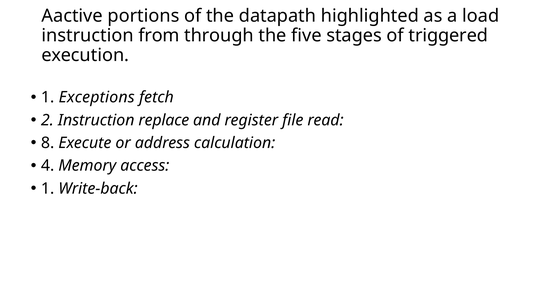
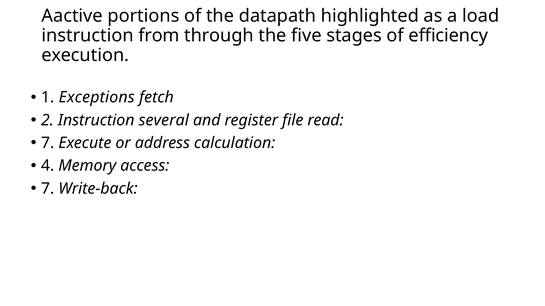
triggered: triggered -> efficiency
replace: replace -> several
8 at (48, 143): 8 -> 7
1 at (48, 189): 1 -> 7
